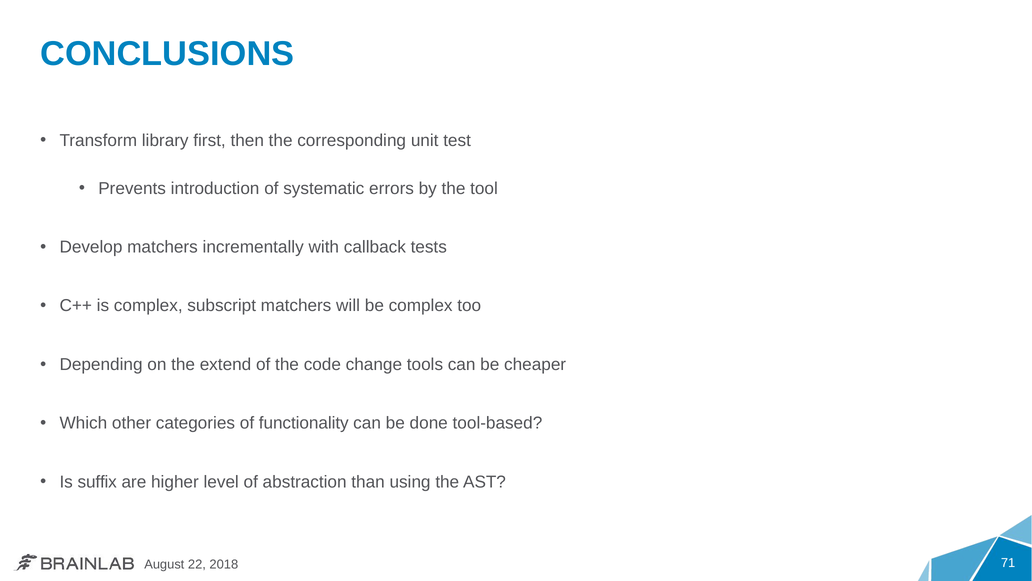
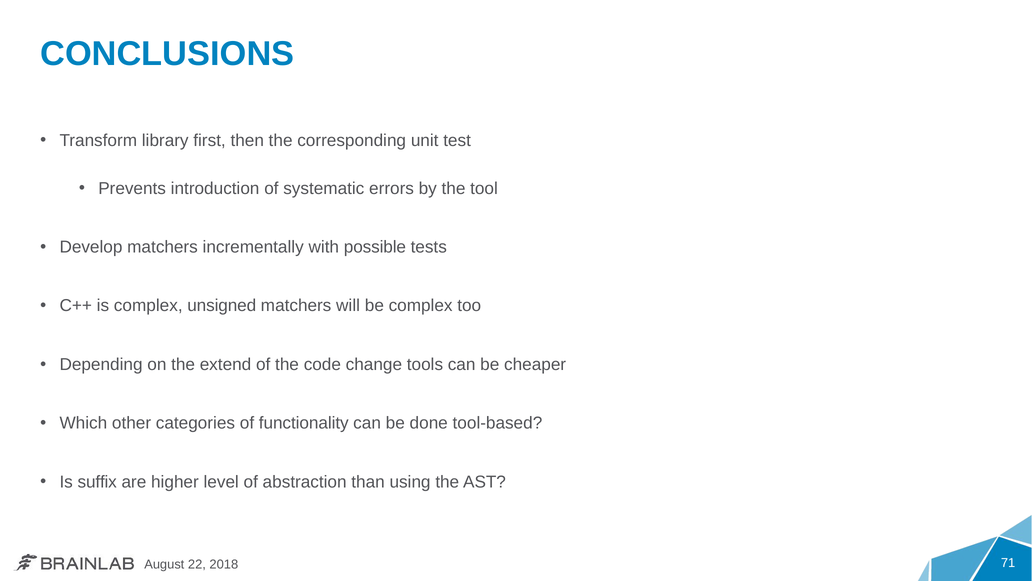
callback: callback -> possible
subscript: subscript -> unsigned
